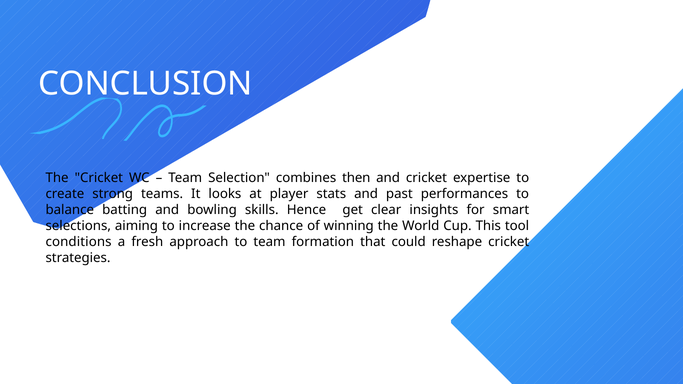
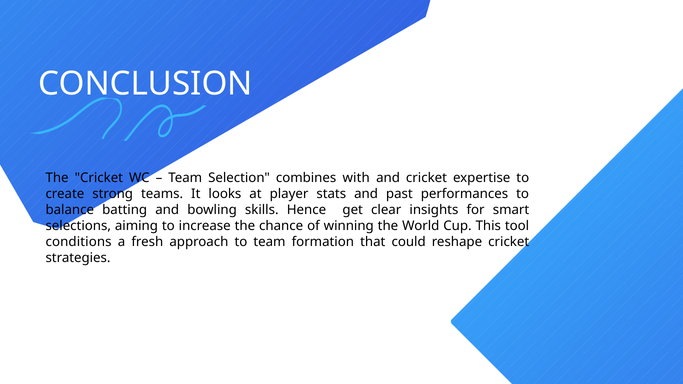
then: then -> with
